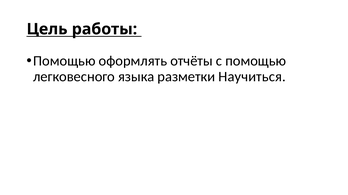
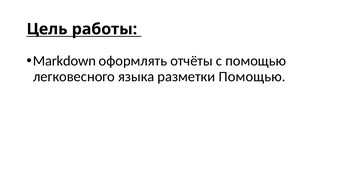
Помощью at (64, 61): Помощью -> Markdown
разметки Научиться: Научиться -> Помощью
